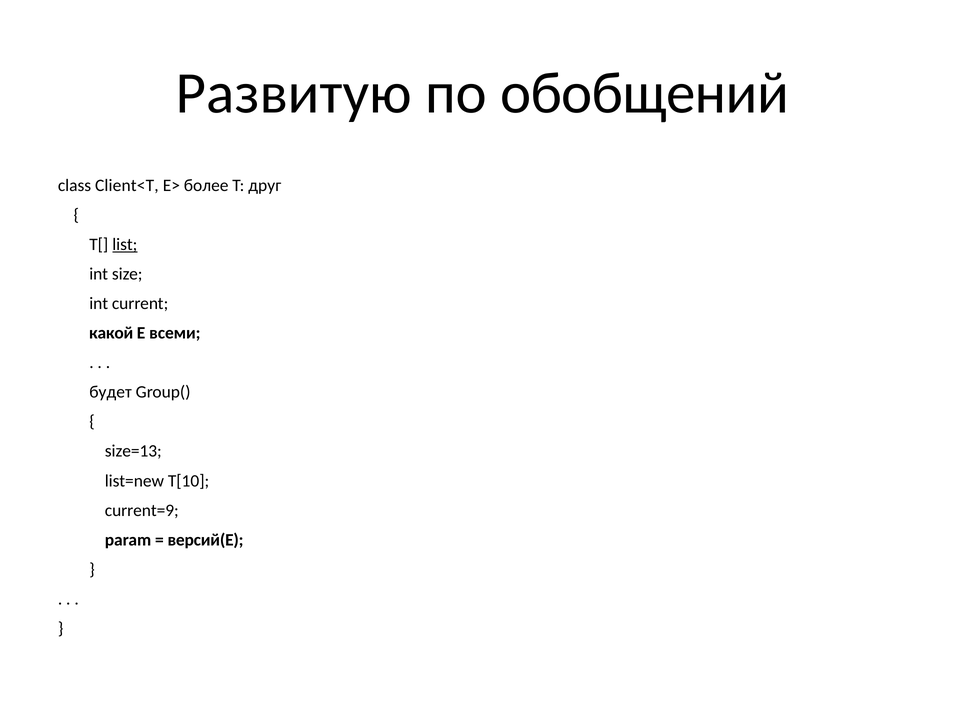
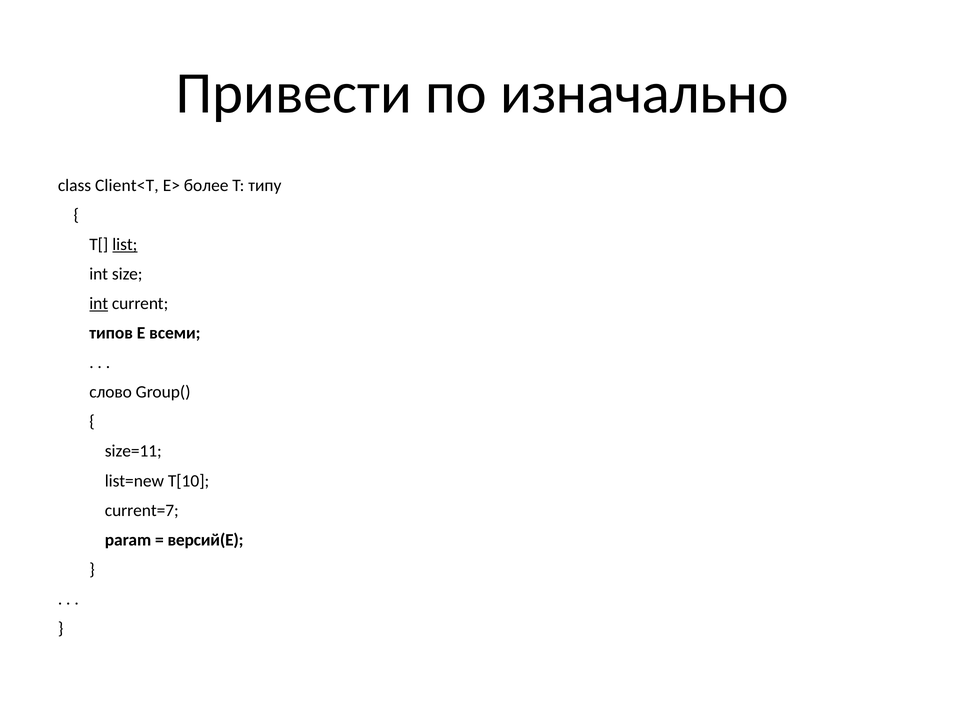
Развитую: Развитую -> Привести
обобщений: обобщений -> изначально
друг: друг -> типу
int at (99, 303) underline: none -> present
какой: какой -> типов
будет: будет -> слово
size=13: size=13 -> size=11
current=9: current=9 -> current=7
